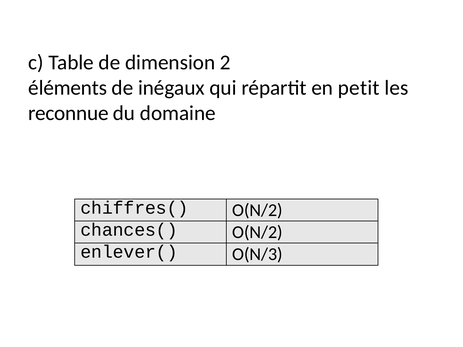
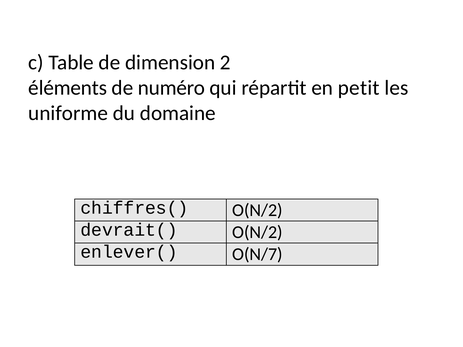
inégaux: inégaux -> numéro
reconnue: reconnue -> uniforme
chances(: chances( -> devrait(
O(N/3: O(N/3 -> O(N/7
